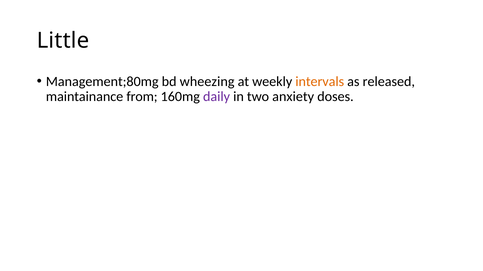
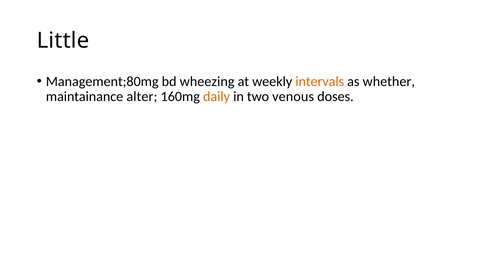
released: released -> whether
from: from -> alter
daily colour: purple -> orange
anxiety: anxiety -> venous
